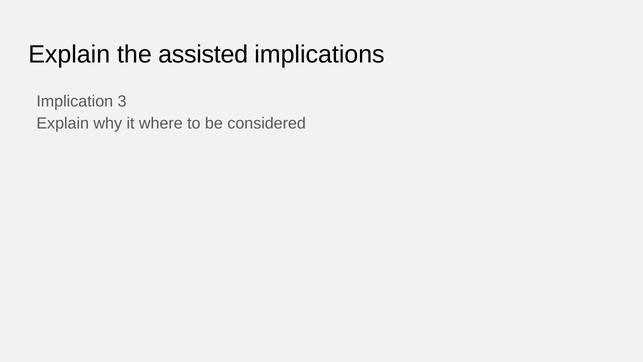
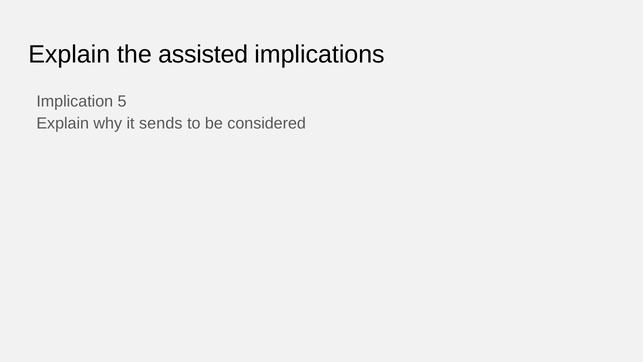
3: 3 -> 5
where: where -> sends
